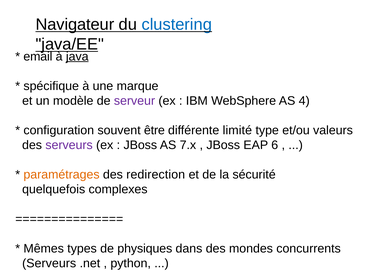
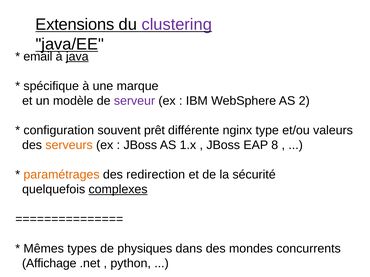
Navigateur: Navigateur -> Extensions
clustering colour: blue -> purple
4: 4 -> 2
être: être -> prêt
limité: limité -> nginx
serveurs at (69, 145) colour: purple -> orange
7.x: 7.x -> 1.x
6: 6 -> 8
complexes underline: none -> present
Serveurs at (49, 264): Serveurs -> Affichage
